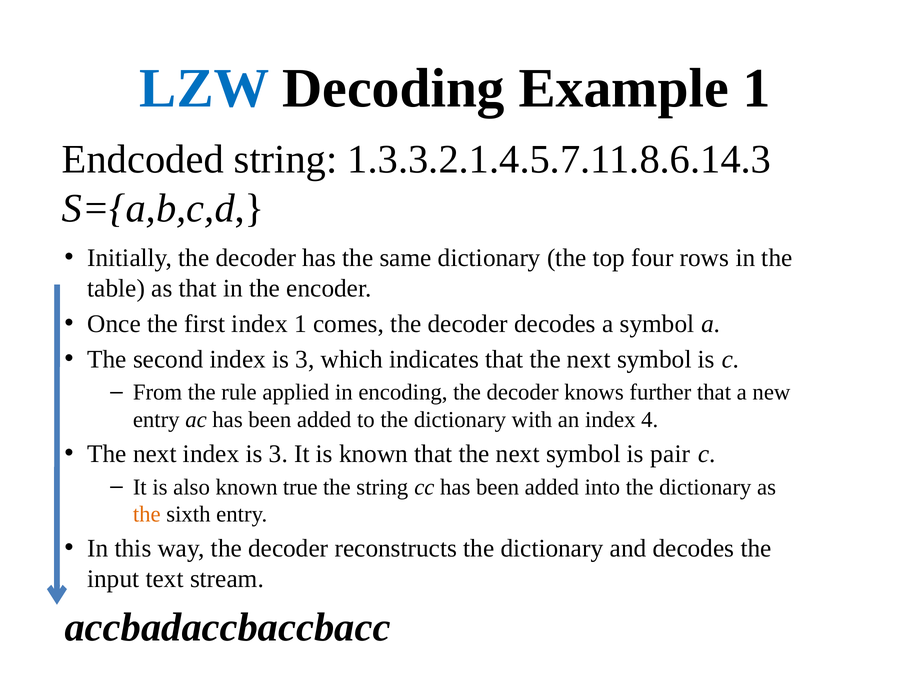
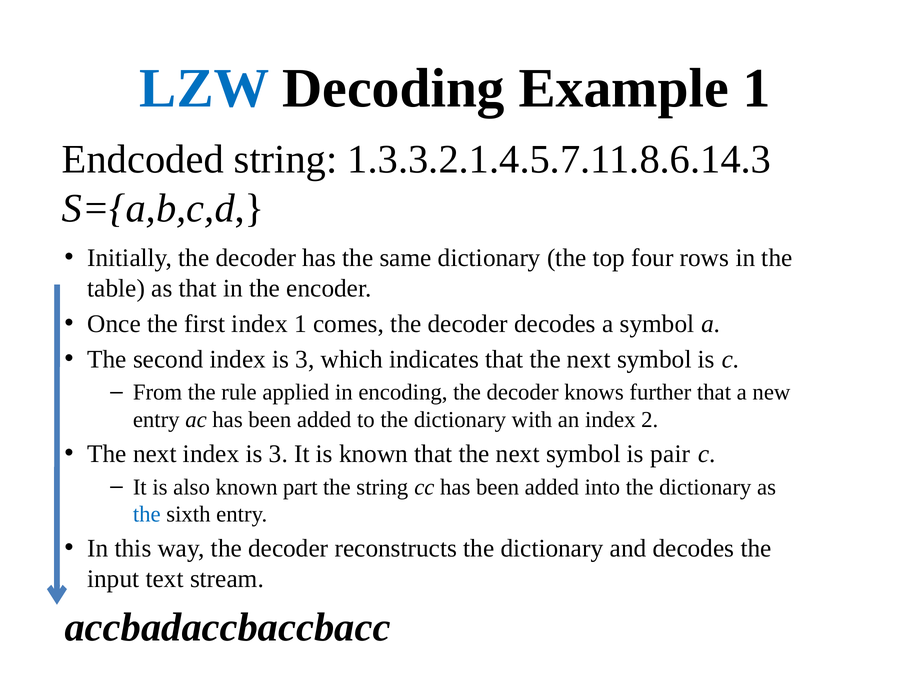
4: 4 -> 2
true: true -> part
the at (147, 515) colour: orange -> blue
